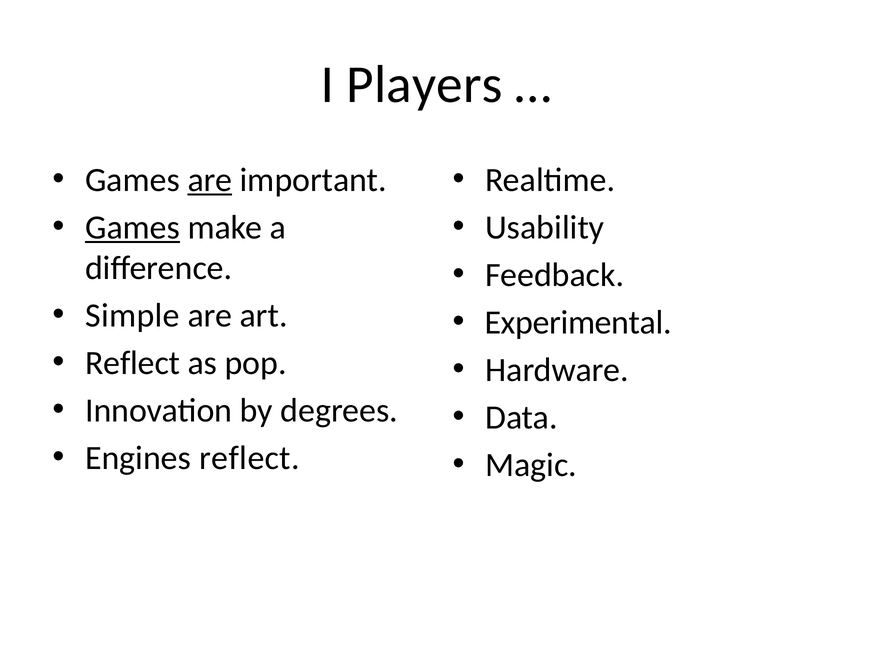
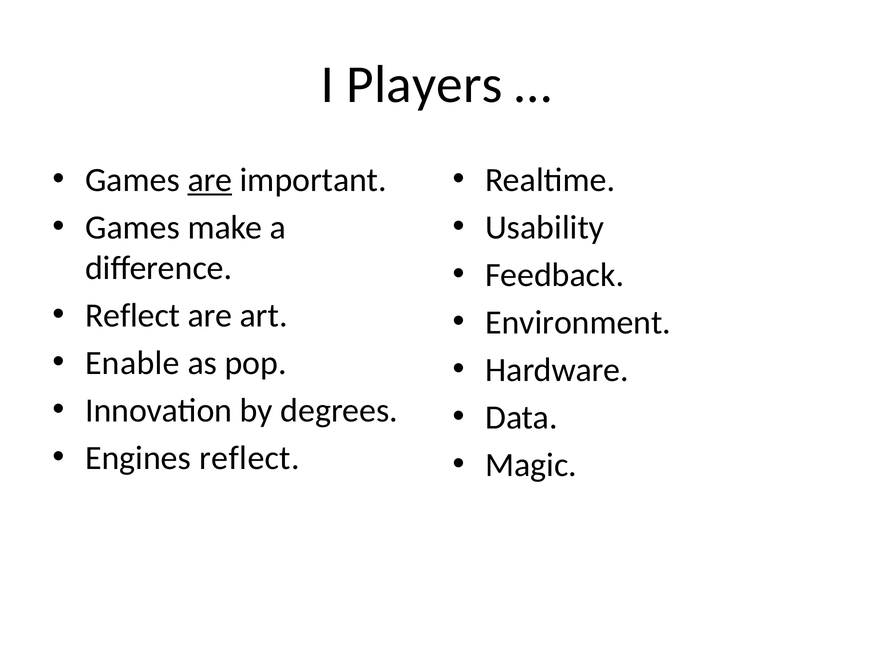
Games at (133, 227) underline: present -> none
Simple at (132, 315): Simple -> Reflect
Experimental: Experimental -> Environment
Reflect at (133, 363): Reflect -> Enable
